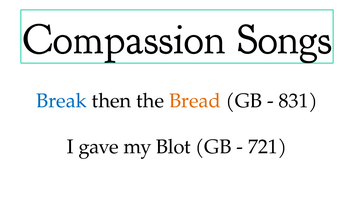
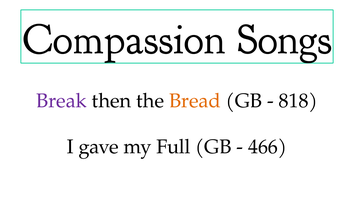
Break colour: blue -> purple
831: 831 -> 818
Blot: Blot -> Full
721: 721 -> 466
